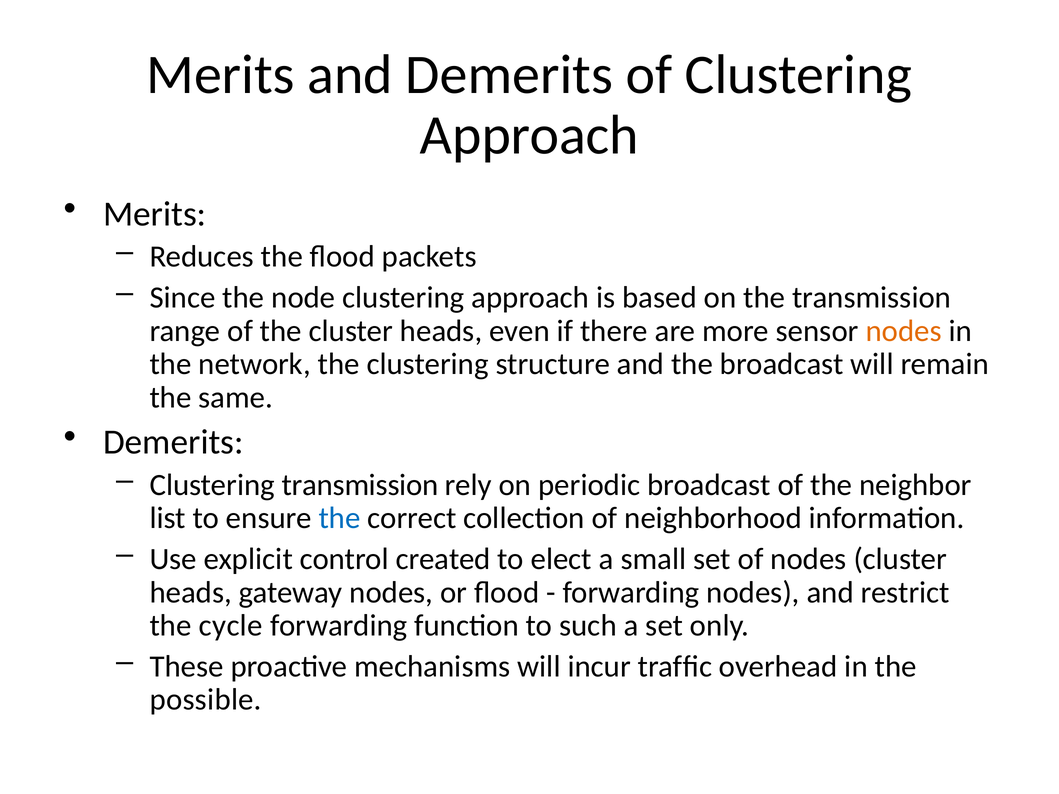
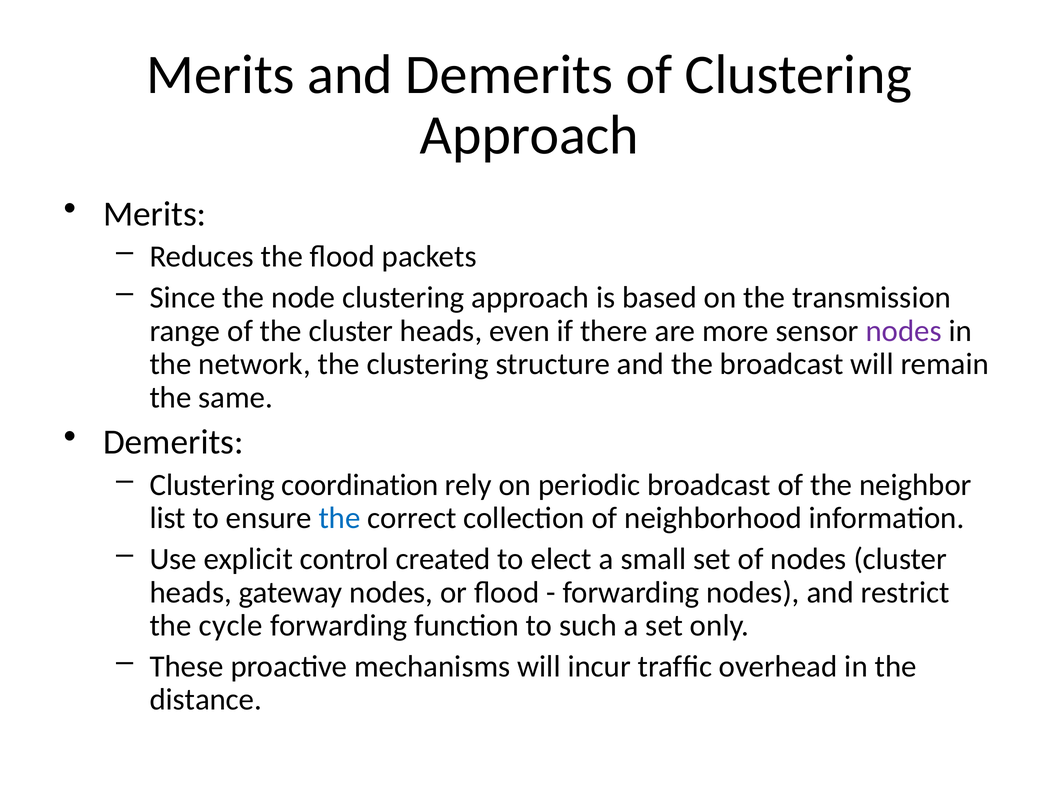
nodes at (904, 331) colour: orange -> purple
Clustering transmission: transmission -> coordination
possible: possible -> distance
